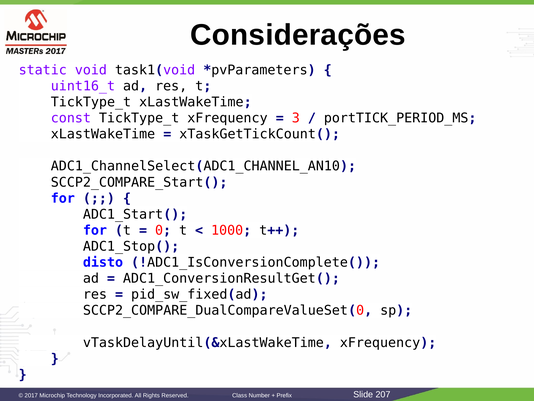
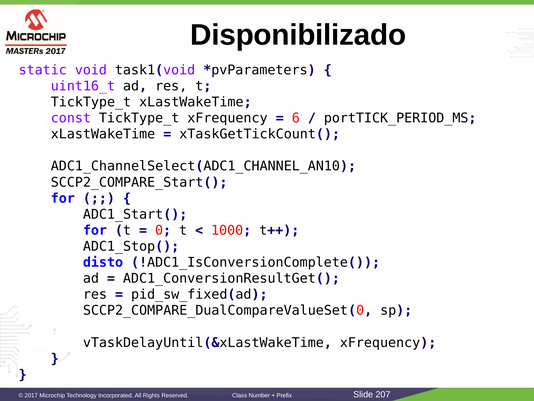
Considerações: Considerações -> Disponibilizado
3: 3 -> 6
